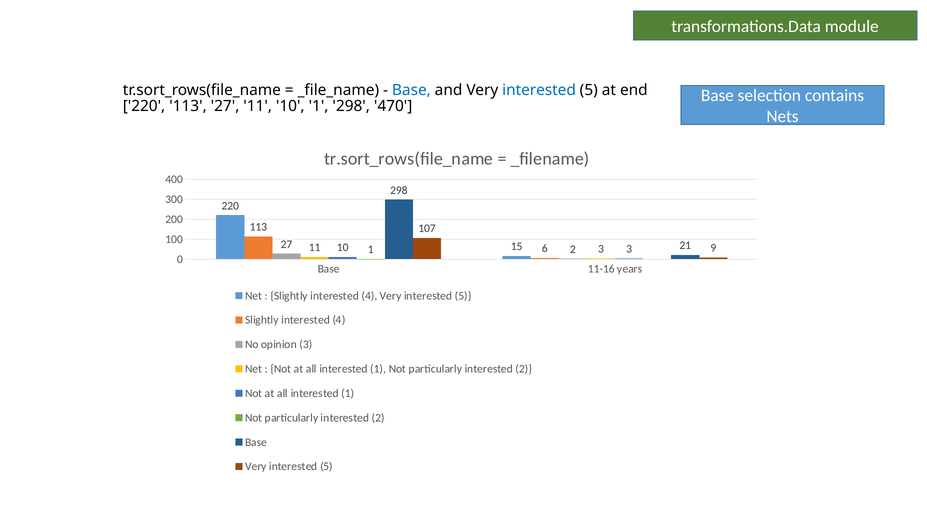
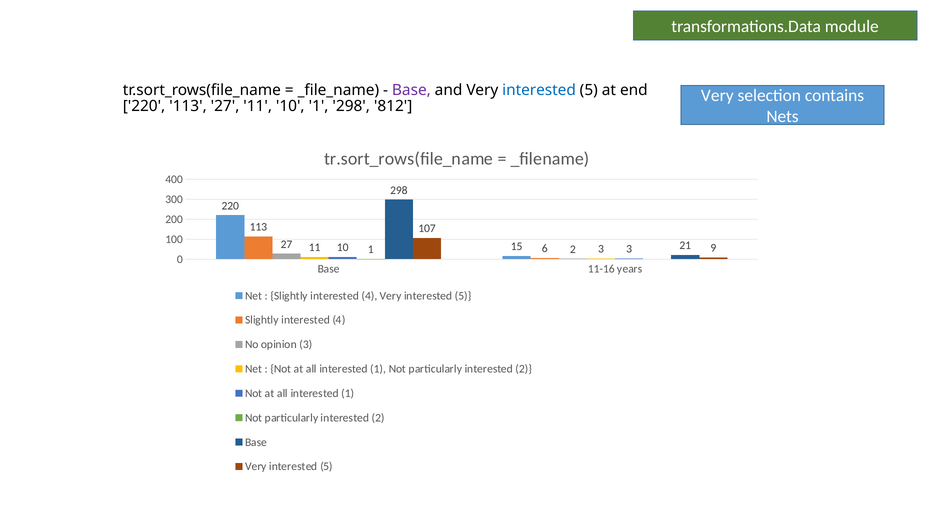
Base at (411, 90) colour: blue -> purple
Base at (717, 96): Base -> Very
470: 470 -> 812
